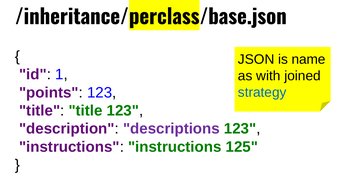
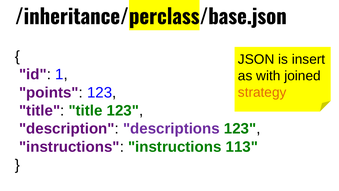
name: name -> insert
strategy colour: blue -> orange
125: 125 -> 113
